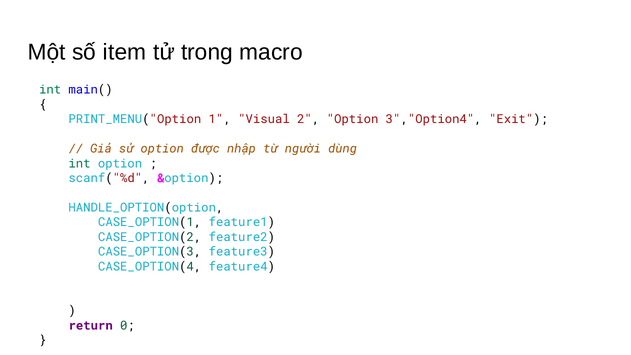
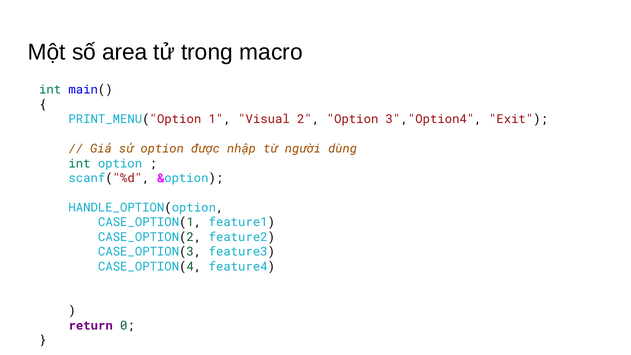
item: item -> area
